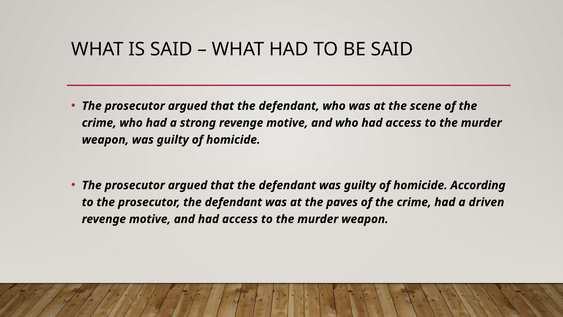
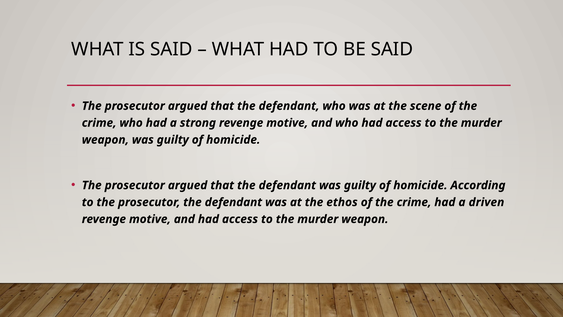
paves: paves -> ethos
